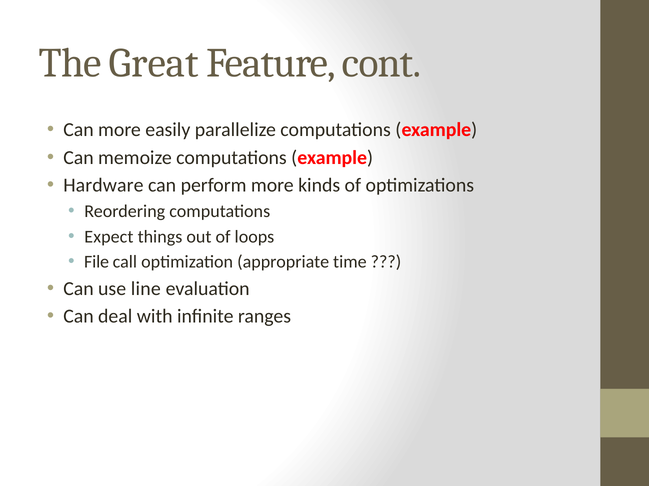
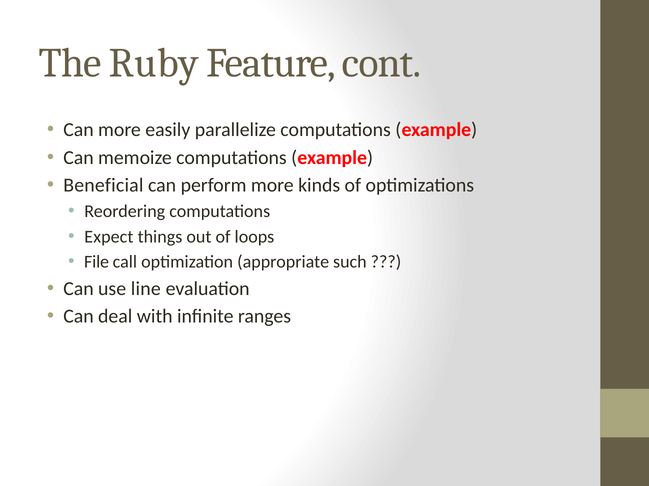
Great: Great -> Ruby
Hardware: Hardware -> Beneficial
time: time -> such
